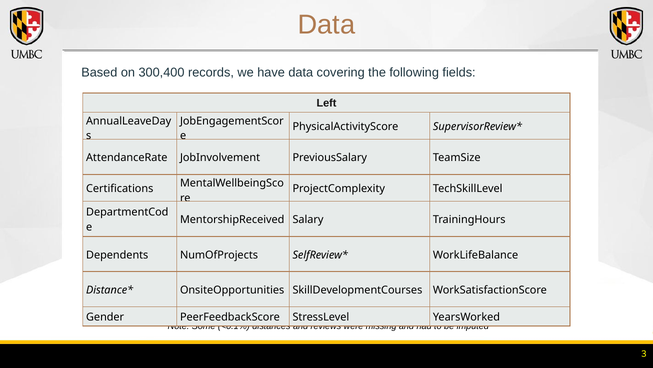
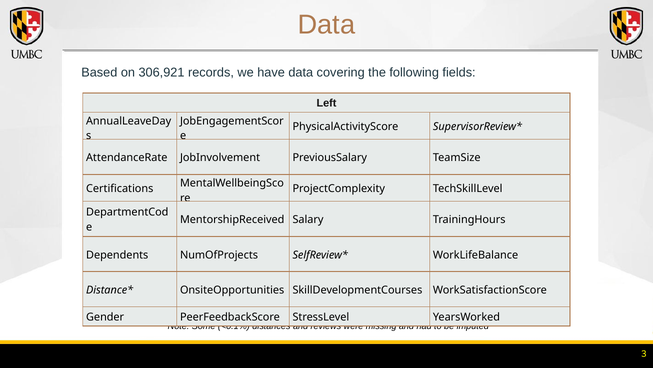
300,400: 300,400 -> 306,921
